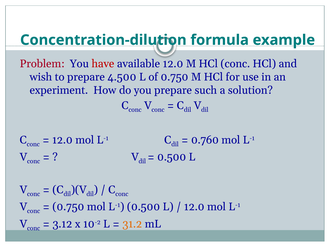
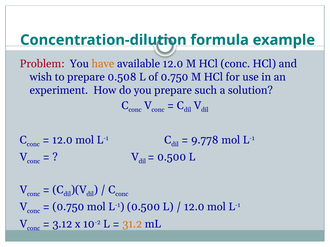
have colour: red -> orange
4.500: 4.500 -> 0.508
0.760: 0.760 -> 9.778
